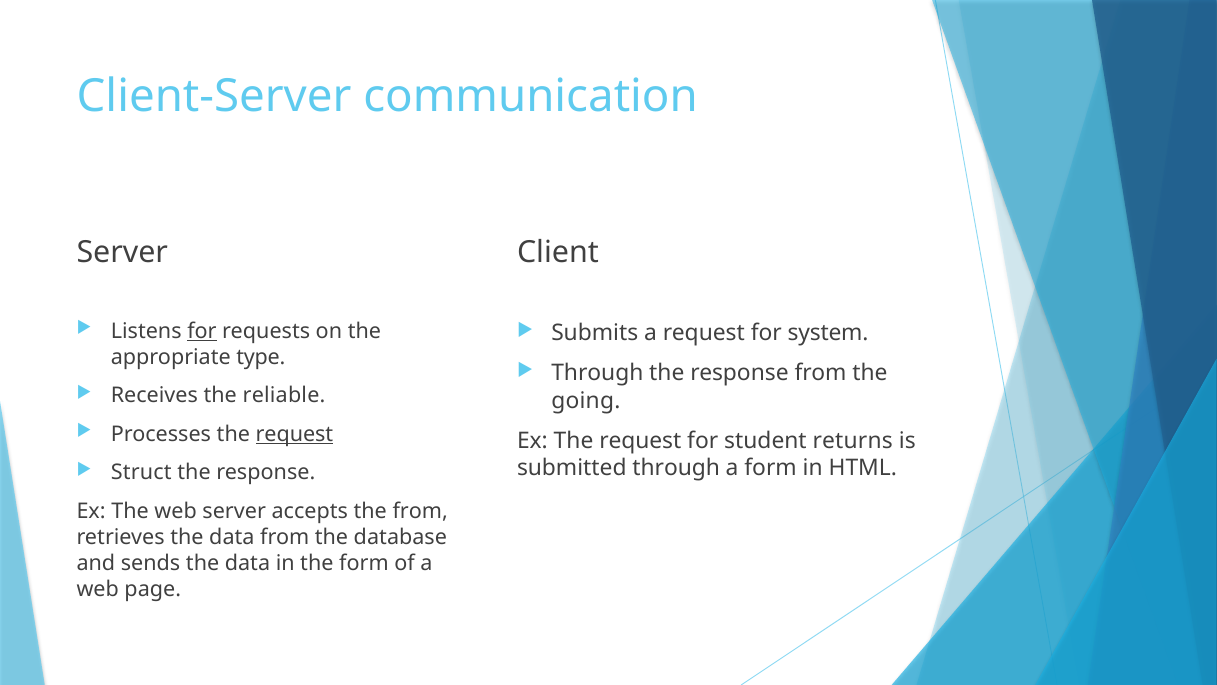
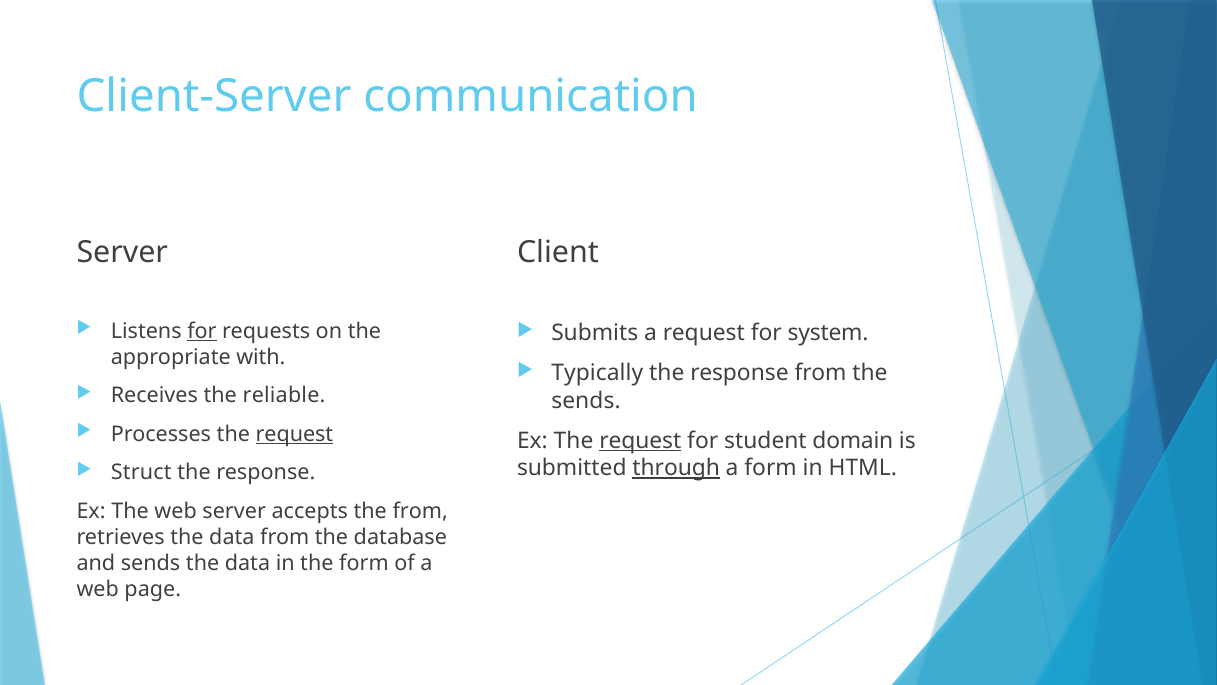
type: type -> with
Through at (597, 373): Through -> Typically
going at (586, 401): going -> sends
request at (640, 441) underline: none -> present
returns: returns -> domain
through at (676, 468) underline: none -> present
